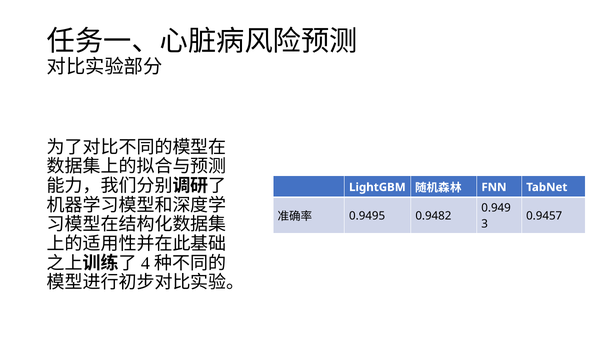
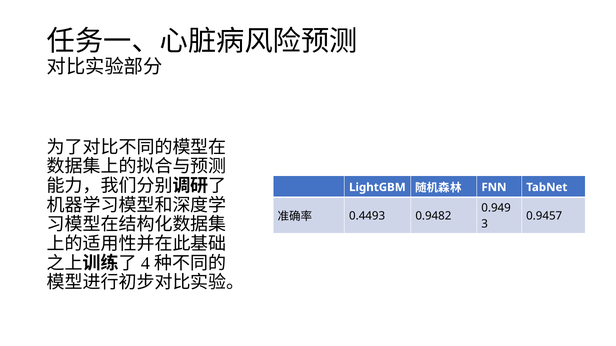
0.9495: 0.9495 -> 0.4493
